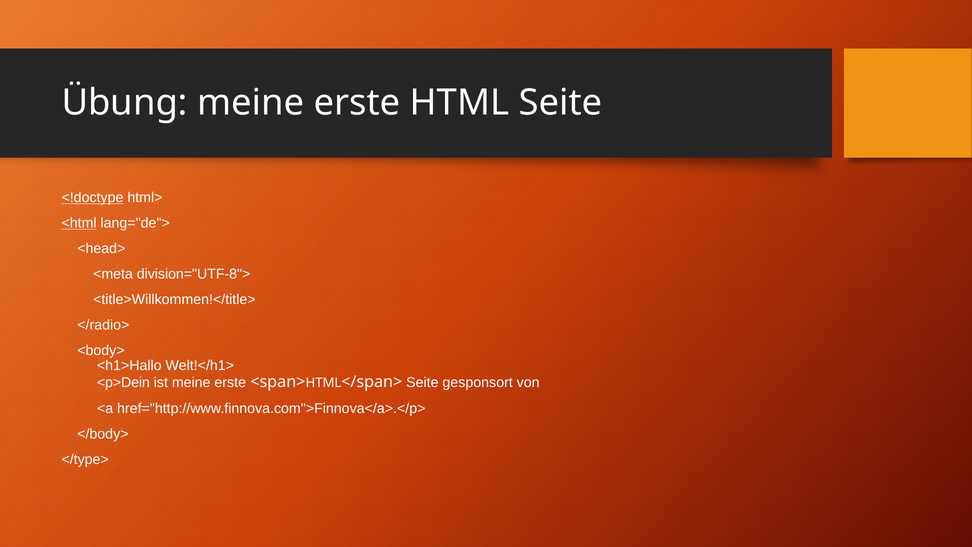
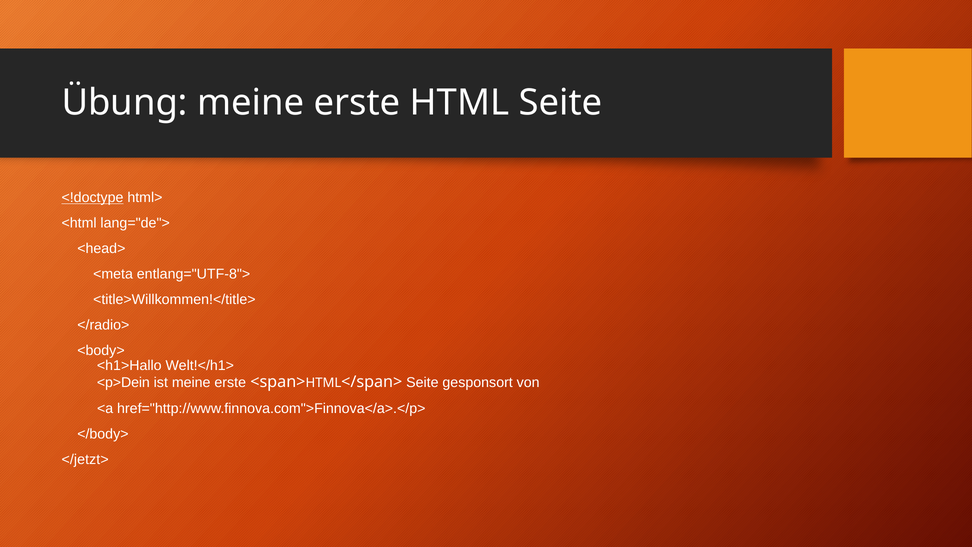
<html underline: present -> none
division="UTF-8">: division="UTF-8"> -> entlang="UTF-8">
</type>: </type> -> </jetzt>
